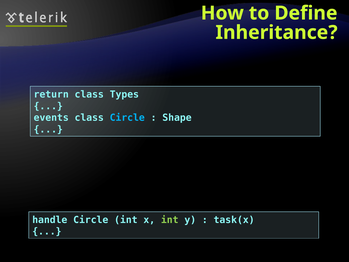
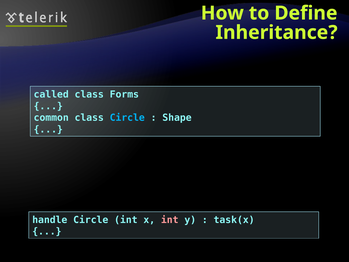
return: return -> called
Types: Types -> Forms
events: events -> common
int at (170, 220) colour: light green -> pink
